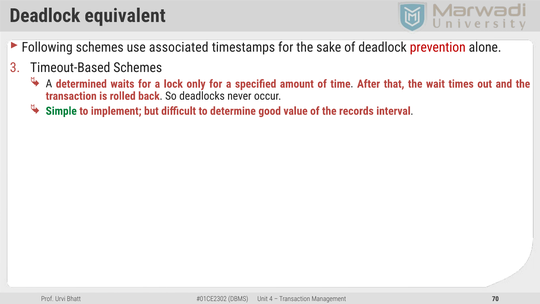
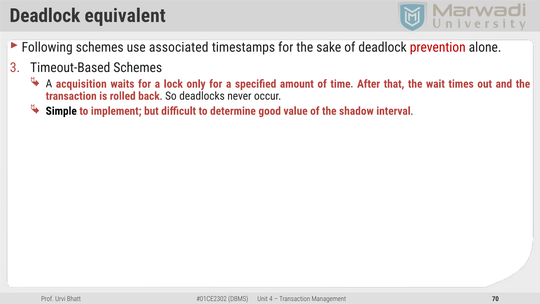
determined: determined -> acquisition
Simple colour: green -> black
records: records -> shadow
